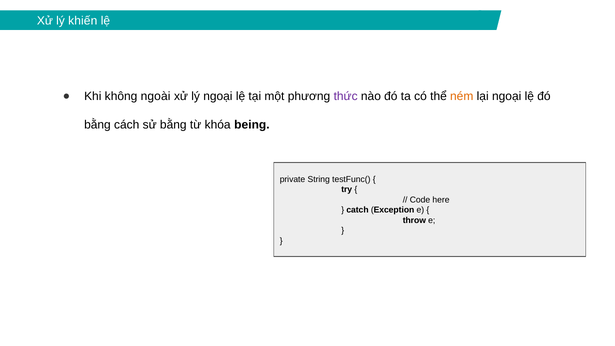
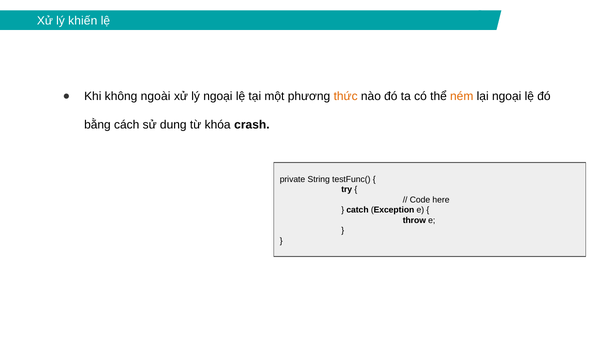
thức colour: purple -> orange
sử bằng: bằng -> dung
being: being -> crash
